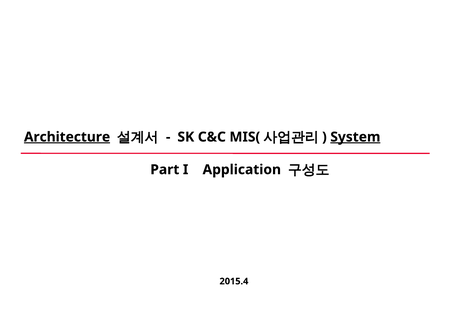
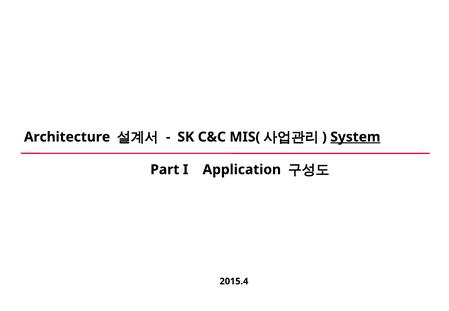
Architecture underline: present -> none
